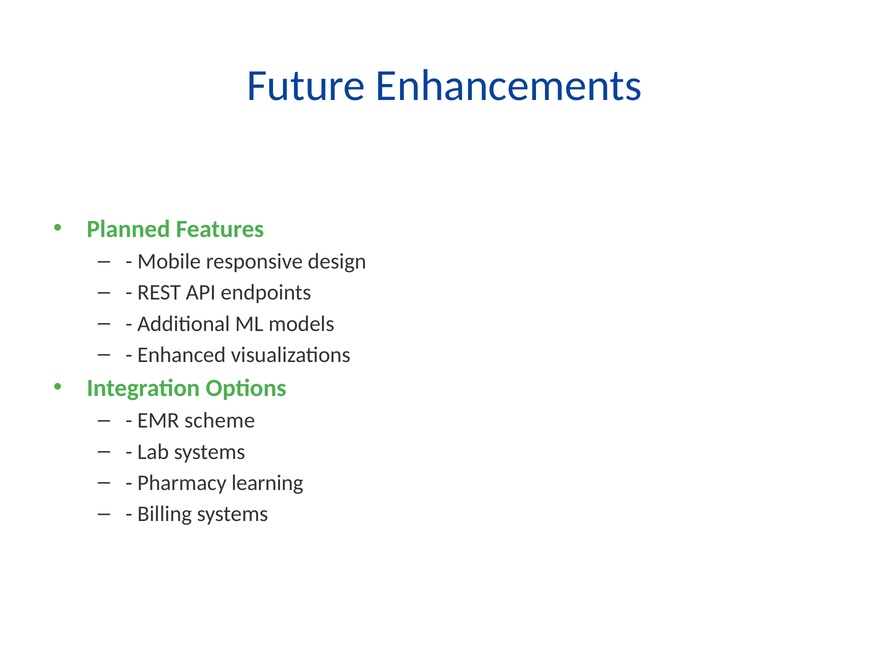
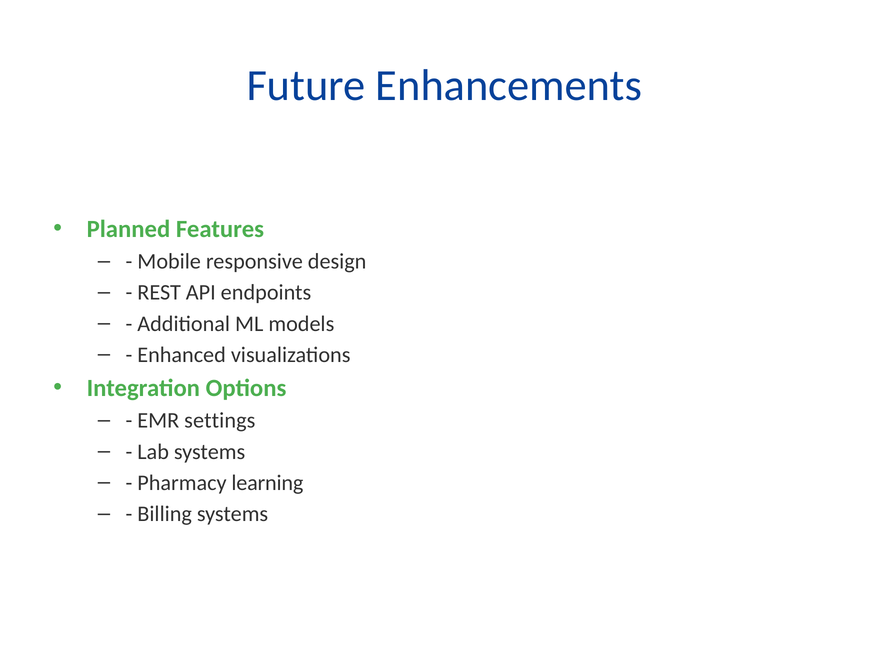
scheme: scheme -> settings
